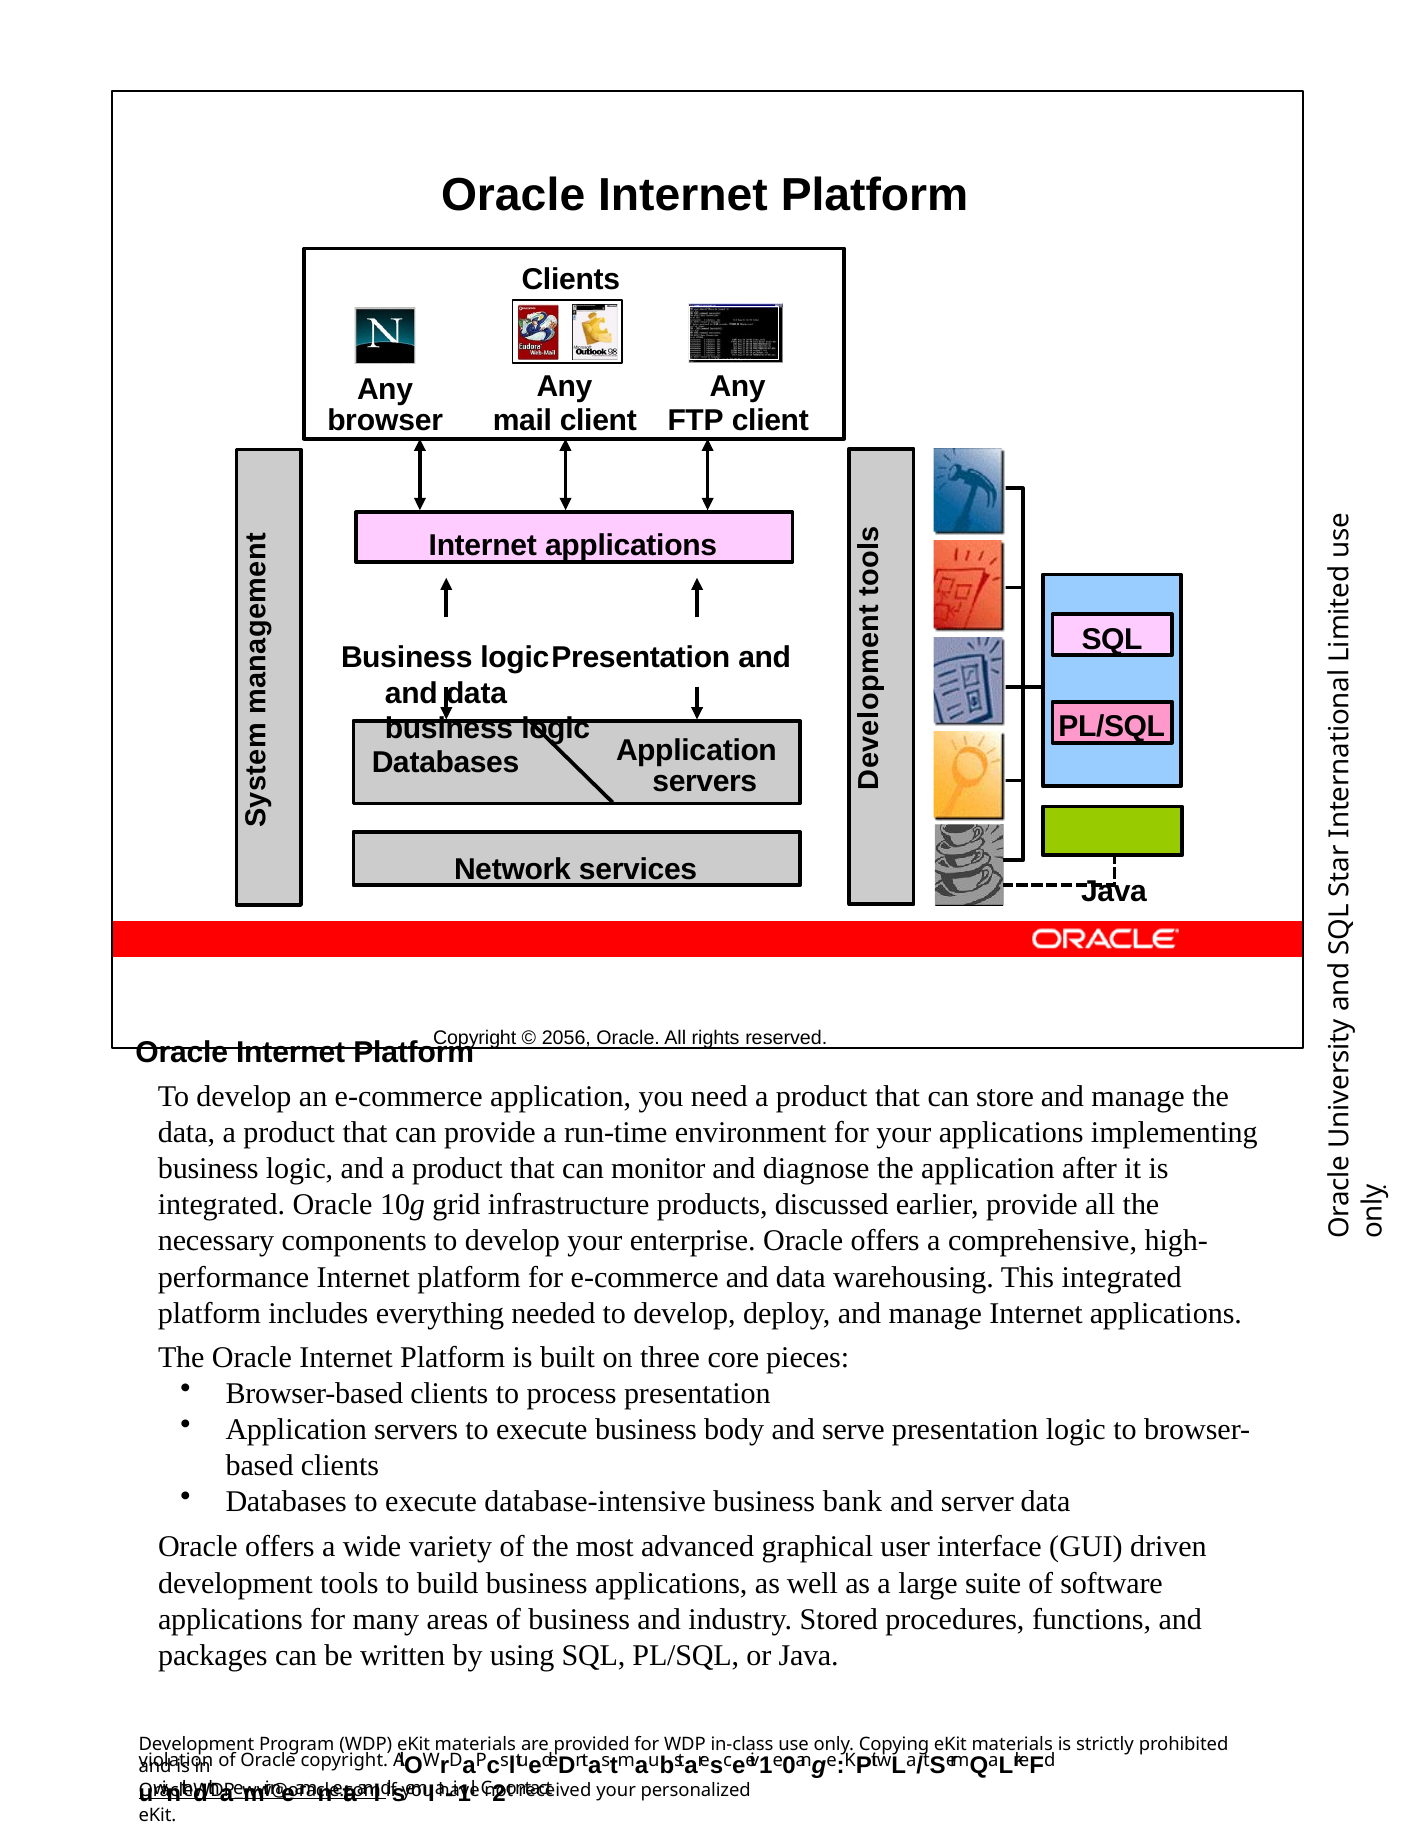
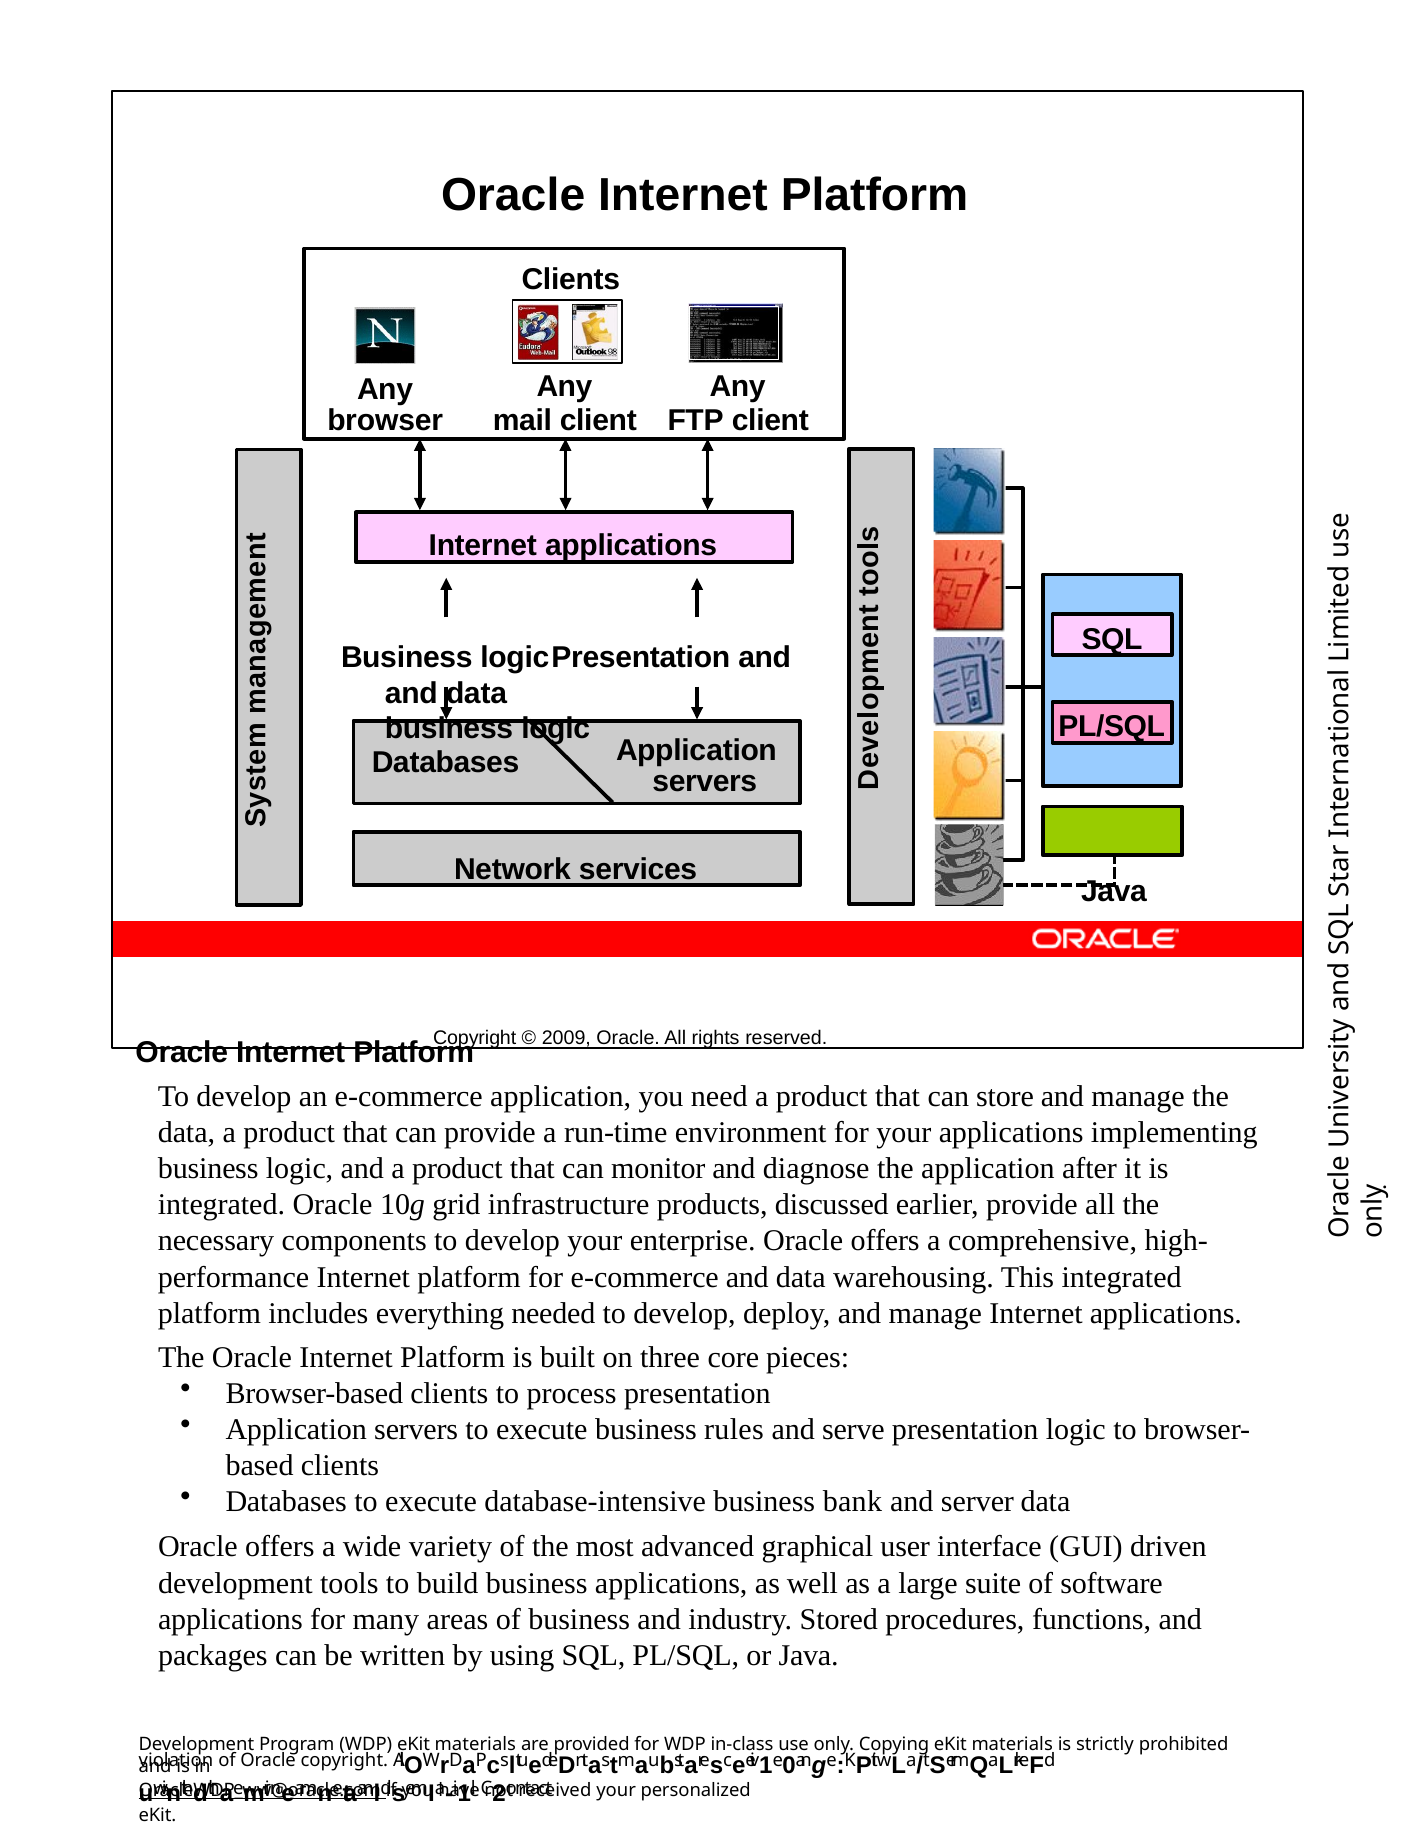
2056: 2056 -> 2009
body: body -> rules
